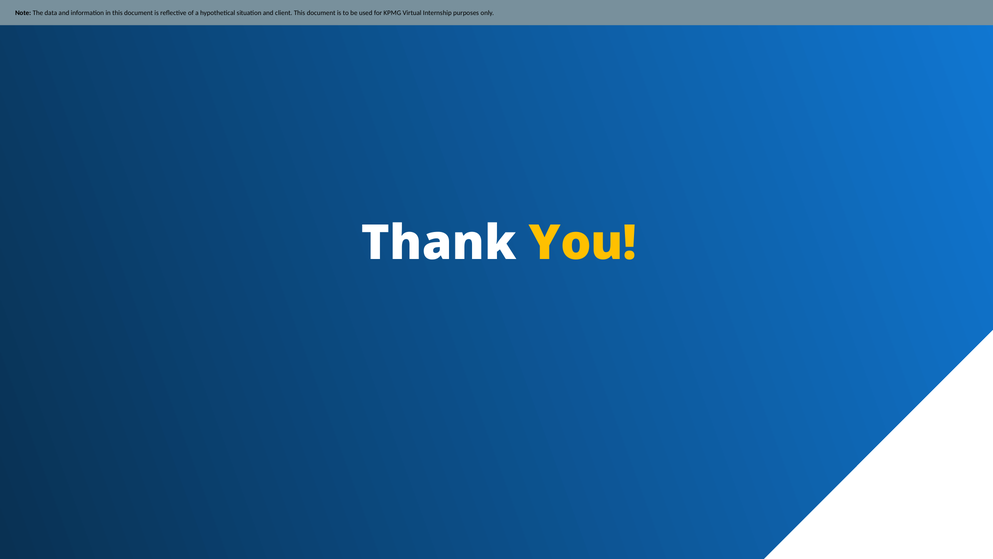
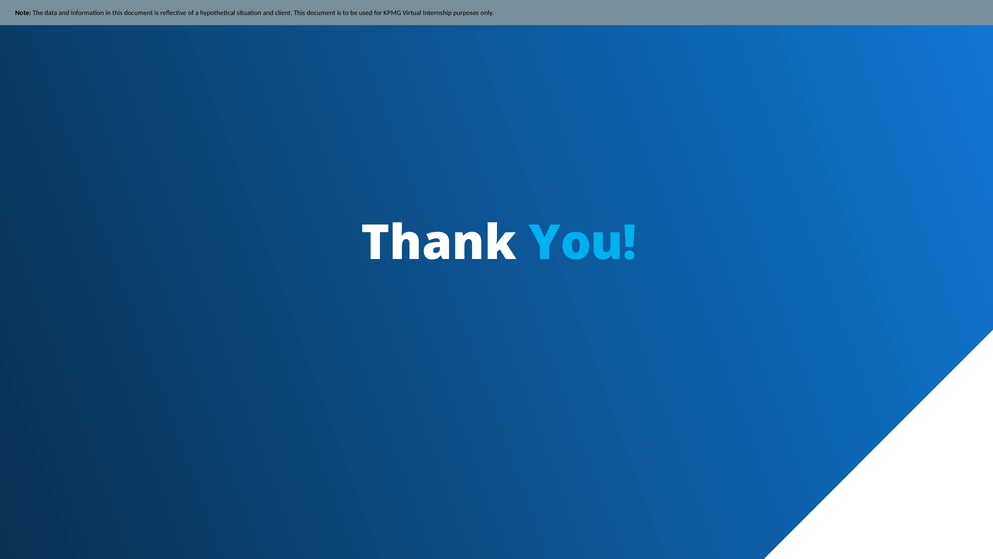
You colour: yellow -> light blue
